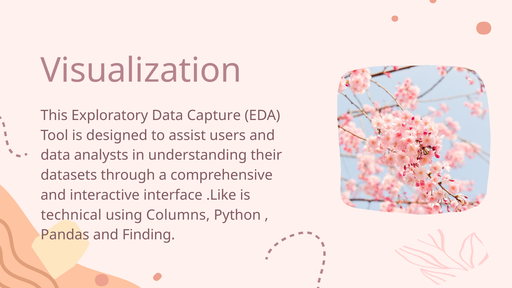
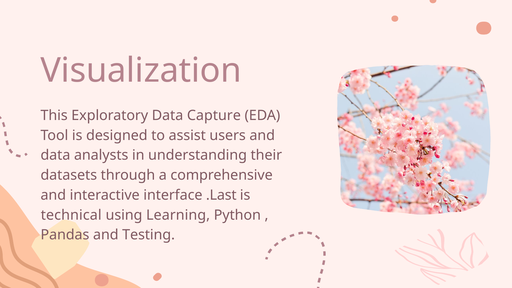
.Like: .Like -> .Last
Columns: Columns -> Learning
Finding: Finding -> Testing
